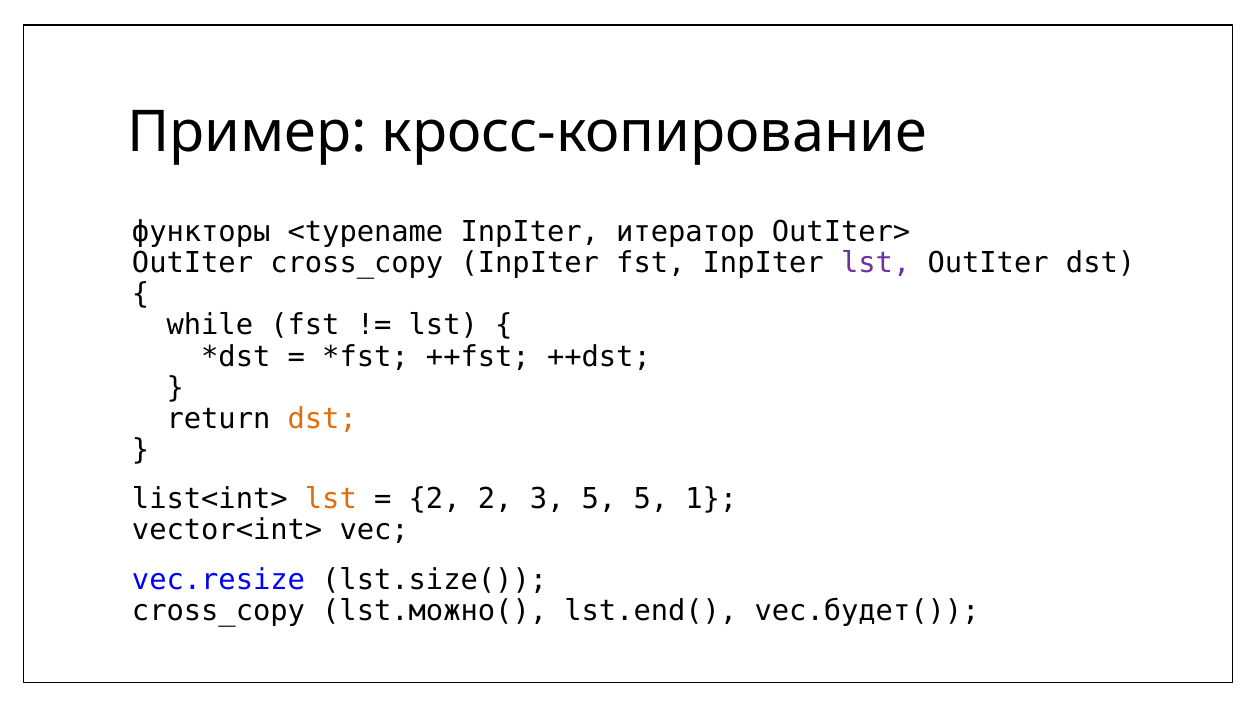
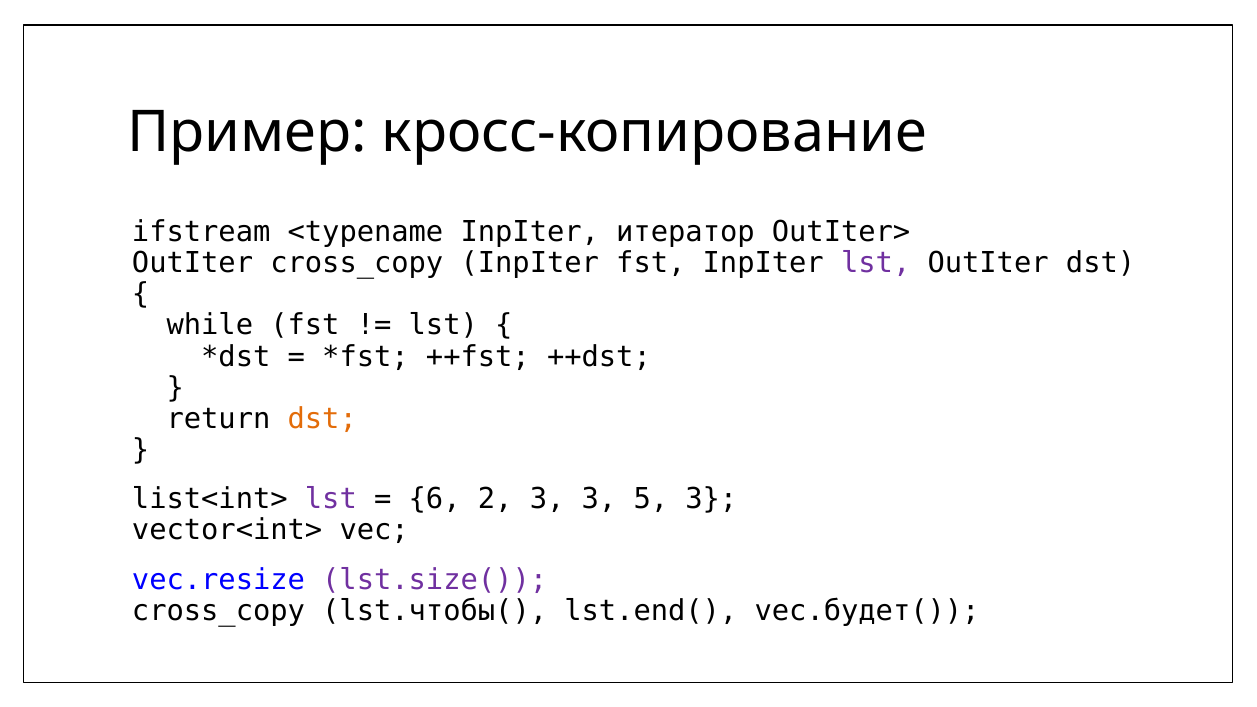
функторы: функторы -> ifstream
lst at (331, 499) colour: orange -> purple
2 at (435, 499): 2 -> 6
3 5: 5 -> 3
5 1: 1 -> 3
lst.size( colour: black -> purple
lst.можно(: lst.можно( -> lst.чтобы(
